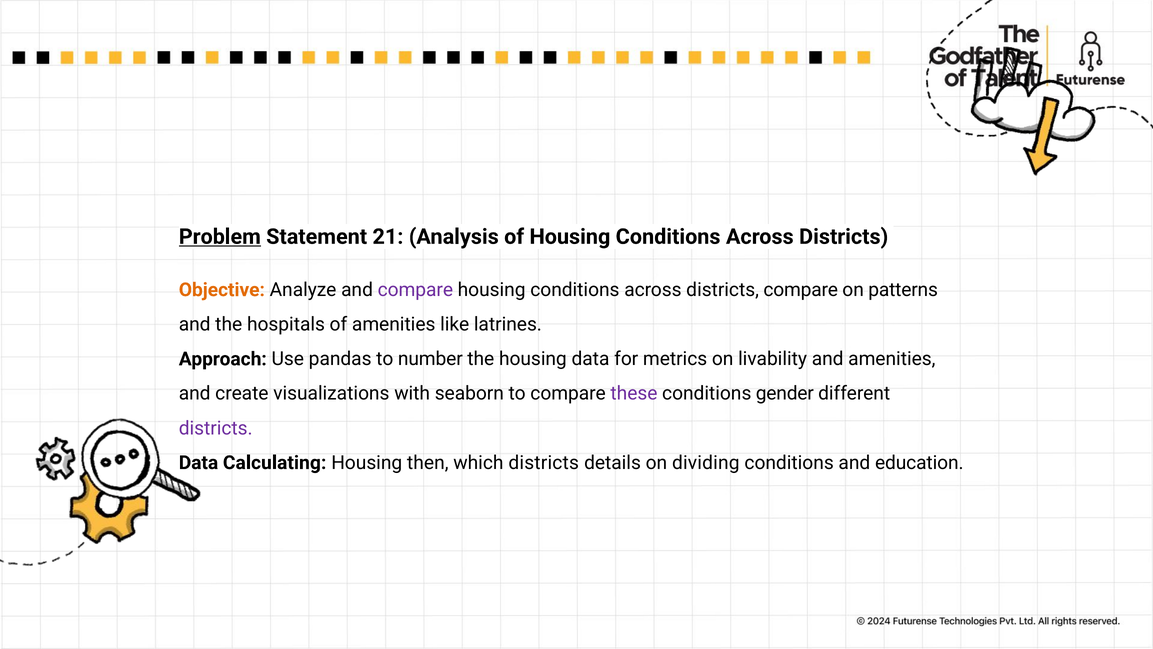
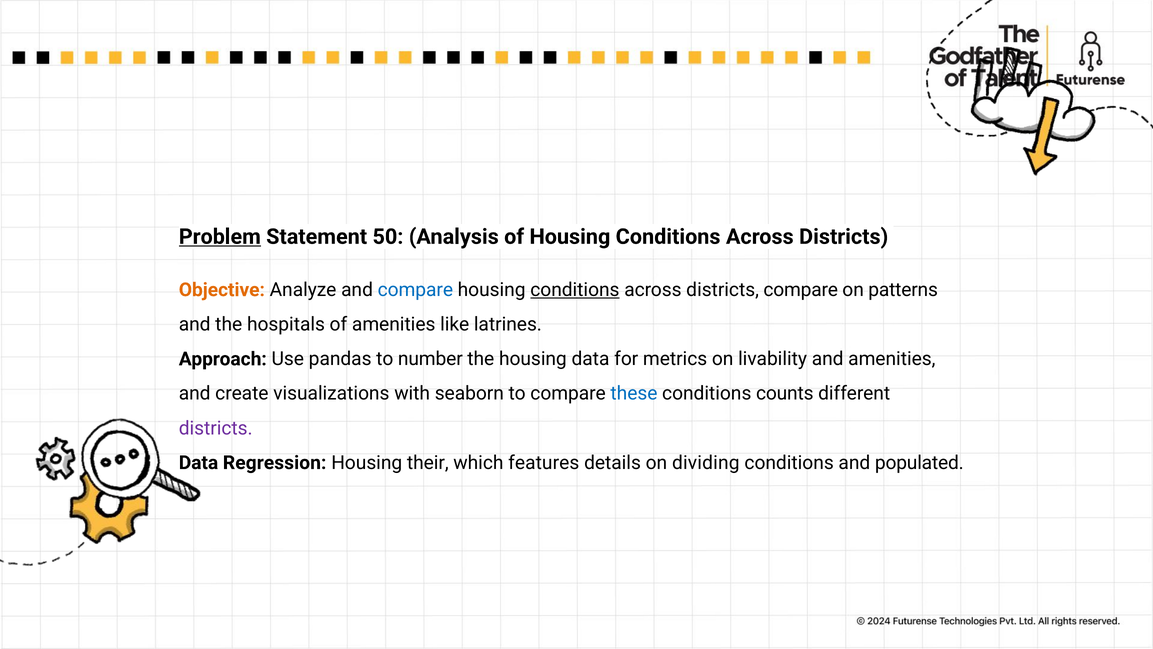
21: 21 -> 50
compare at (415, 290) colour: purple -> blue
conditions at (575, 290) underline: none -> present
these colour: purple -> blue
gender: gender -> counts
Calculating: Calculating -> Regression
then: then -> their
which districts: districts -> features
education: education -> populated
